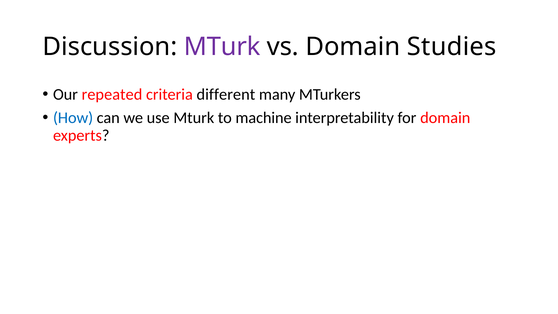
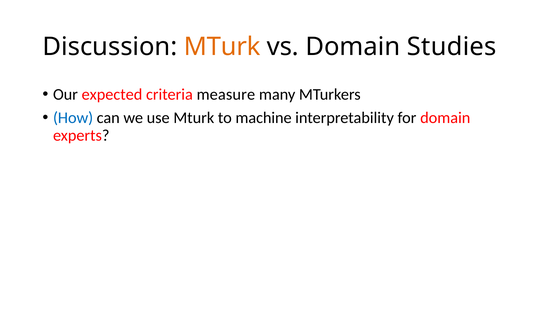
MTurk at (222, 47) colour: purple -> orange
repeated: repeated -> expected
different: different -> measure
